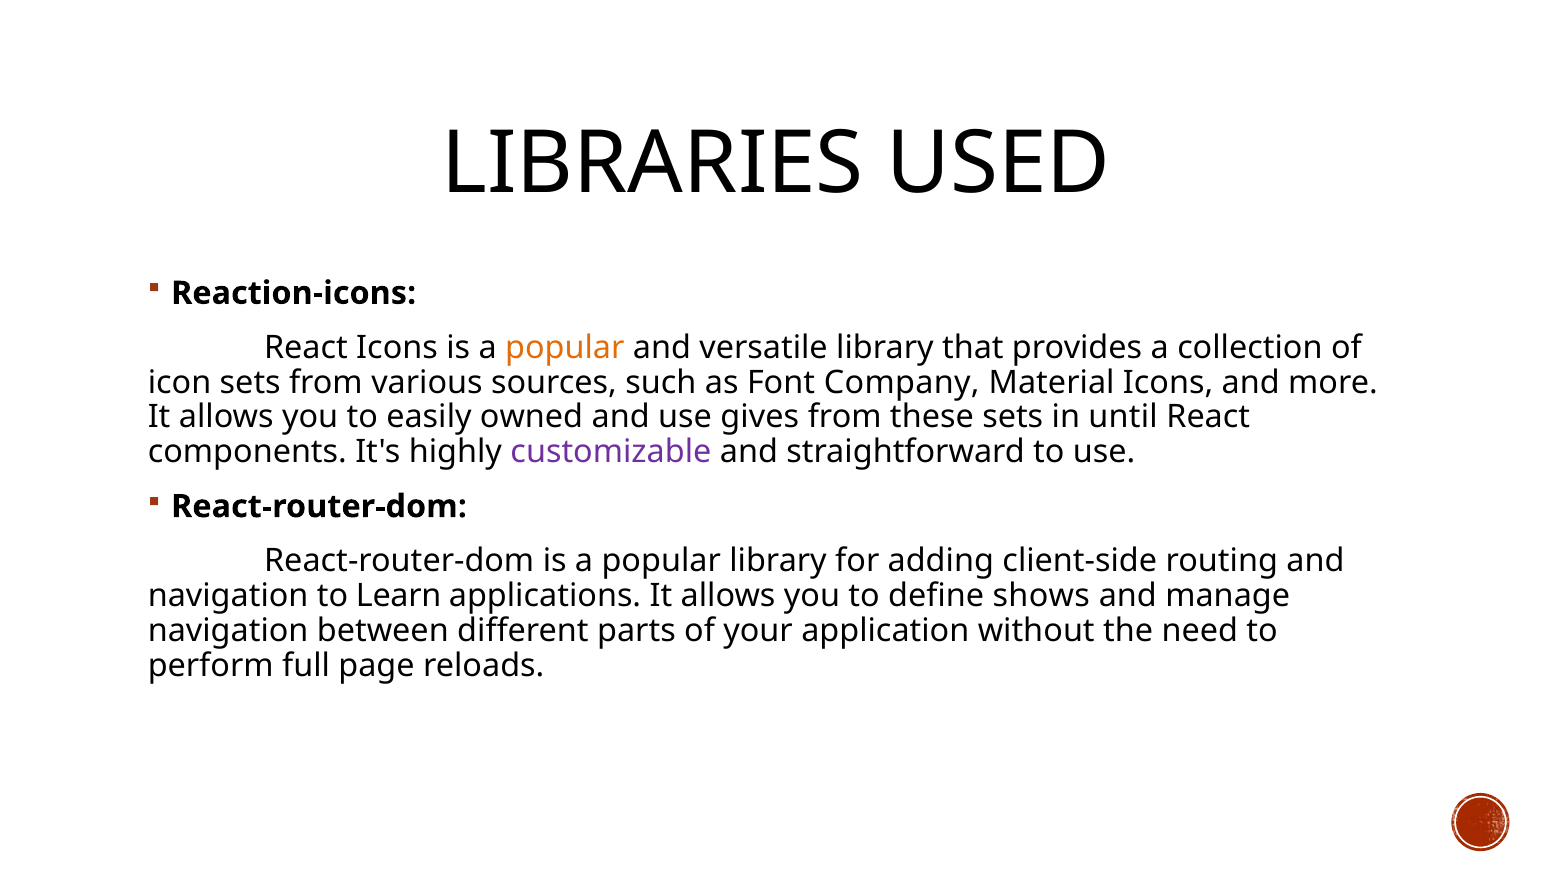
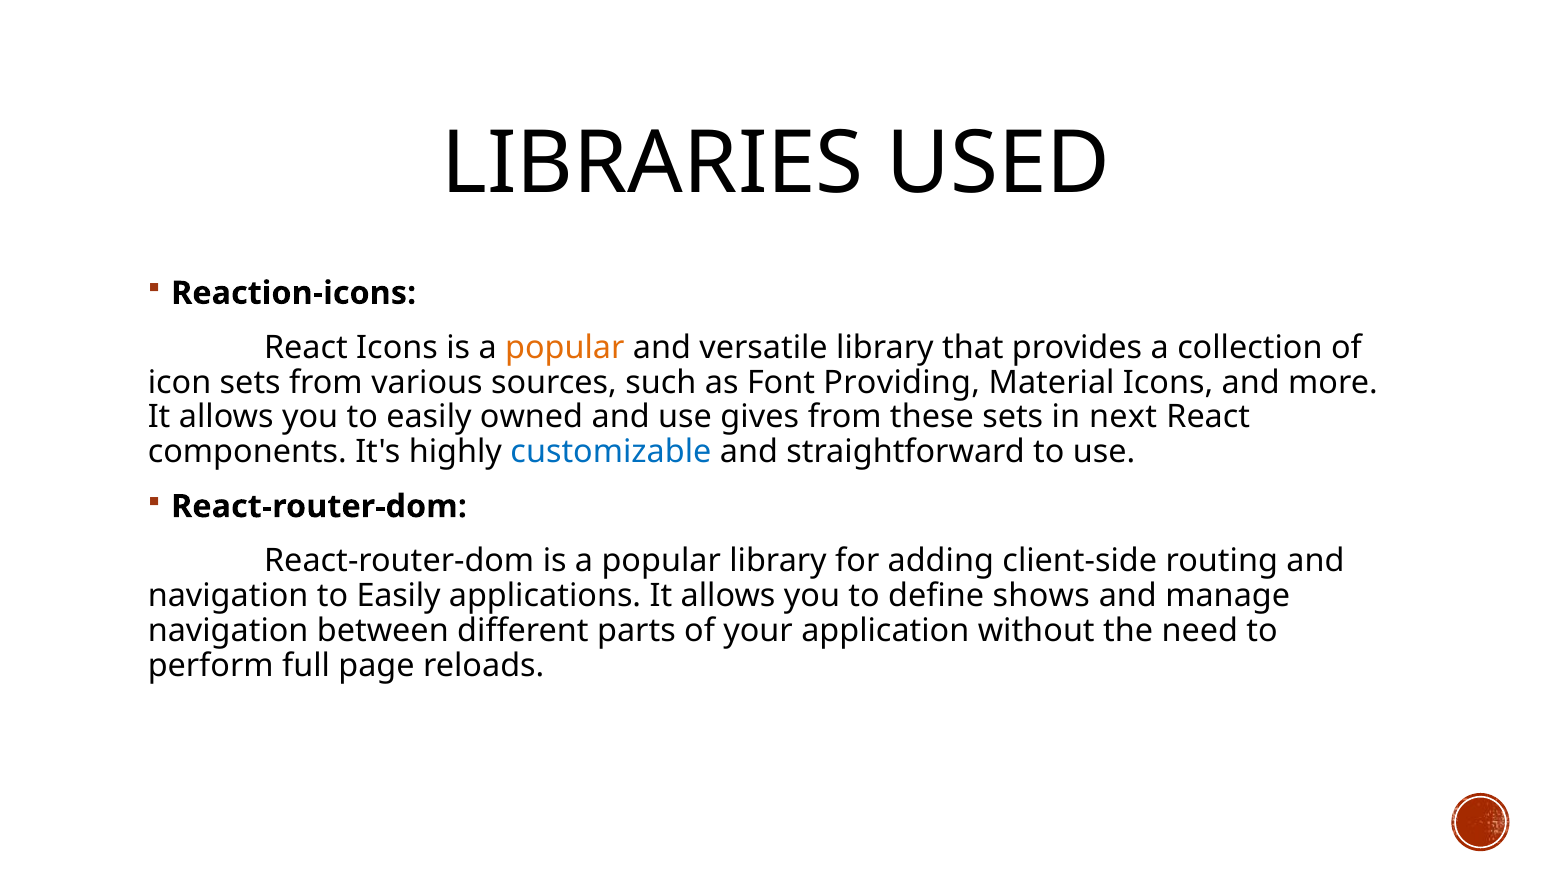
Company: Company -> Providing
until: until -> next
customizable colour: purple -> blue
navigation to Learn: Learn -> Easily
